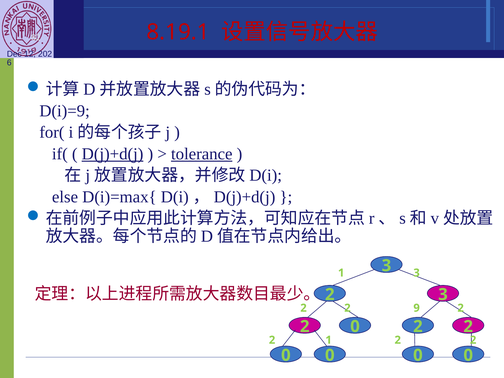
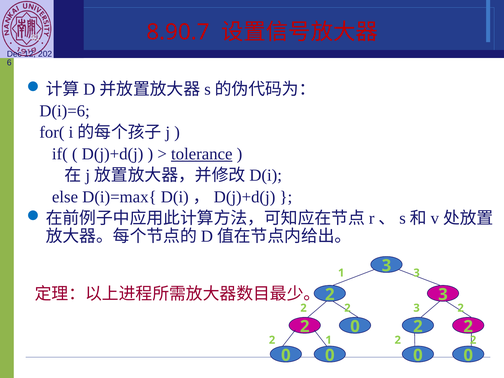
8.19.1: 8.19.1 -> 8.90.7
D(i)=9: D(i)=9 -> D(i)=6
D(j)+d(j underline: present -> none
2 9: 9 -> 3
